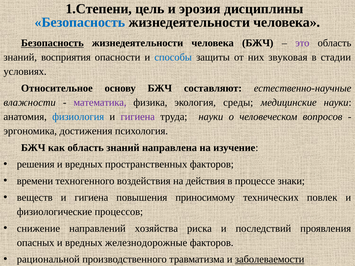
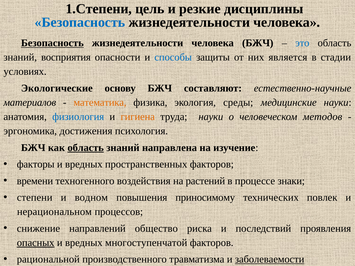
эрозия: эрозия -> резкие
это colour: purple -> blue
звуковая: звуковая -> является
Относительное: Относительное -> Экологические
влажности: влажности -> материалов
математика colour: purple -> orange
гигиена at (138, 117) colour: purple -> orange
вопросов: вопросов -> методов
область at (86, 148) underline: none -> present
решения: решения -> факторы
действия: действия -> растений
веществ: веществ -> степени
гигиена at (91, 198): гигиена -> водном
физиологические: физиологические -> нерациональном
хозяйства: хозяйства -> общество
опасных underline: none -> present
железнодорожные: железнодорожные -> многоступенчатой
